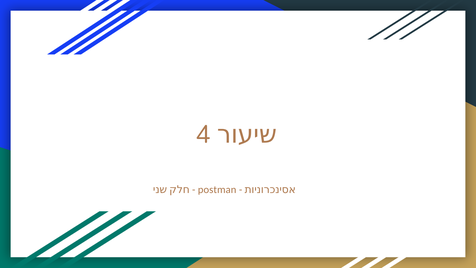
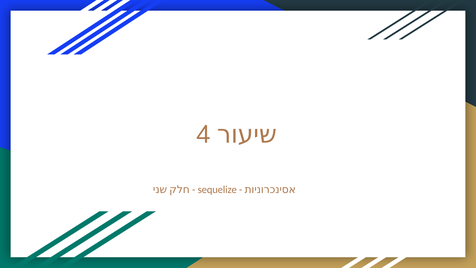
postman: postman -> sequelize
